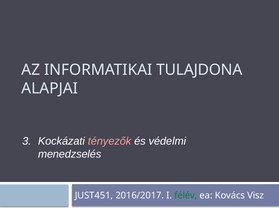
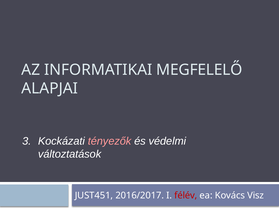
TULAJDONA: TULAJDONA -> MEGFELELŐ
menedzselés: menedzselés -> változtatások
félév colour: green -> red
